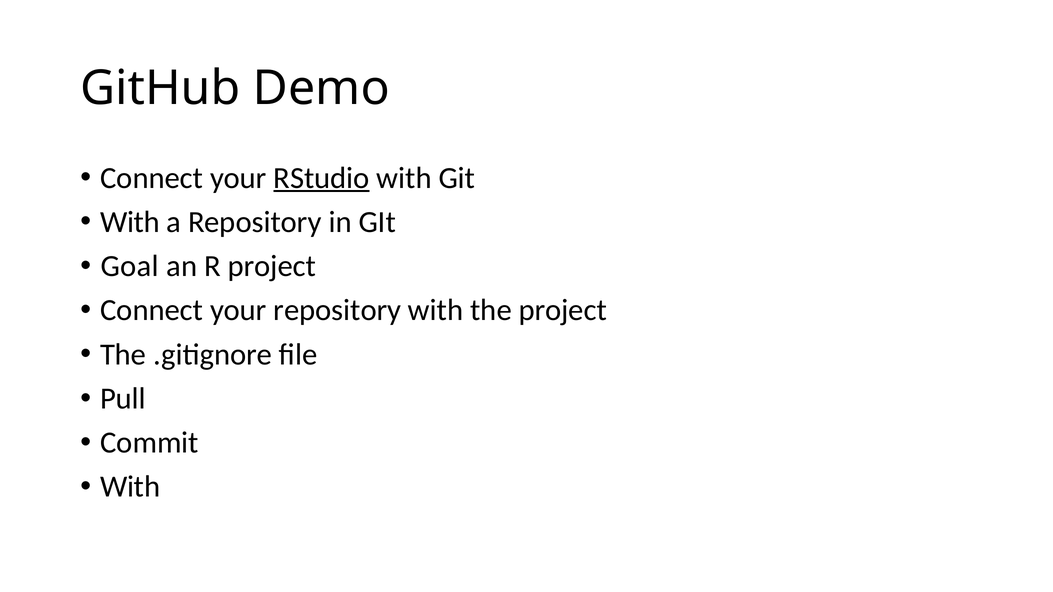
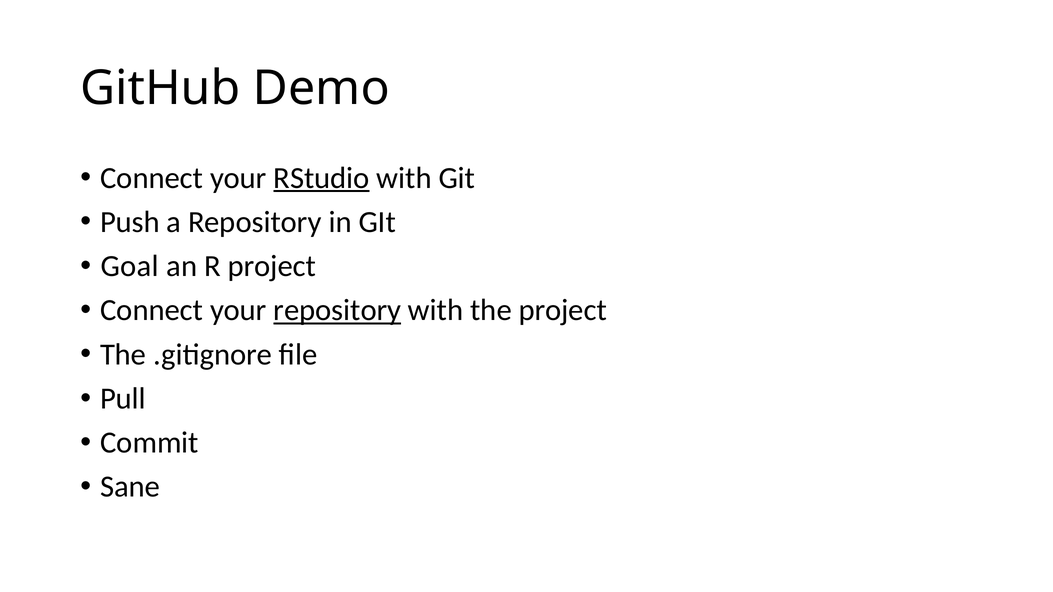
With at (130, 222): With -> Push
repository at (337, 310) underline: none -> present
With at (130, 487): With -> Sane
